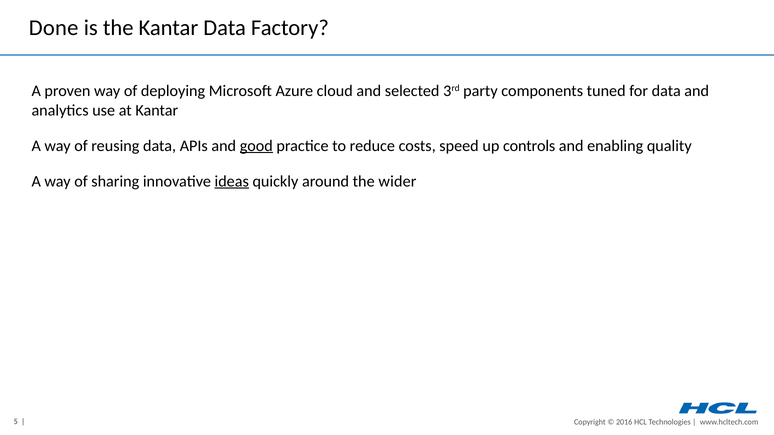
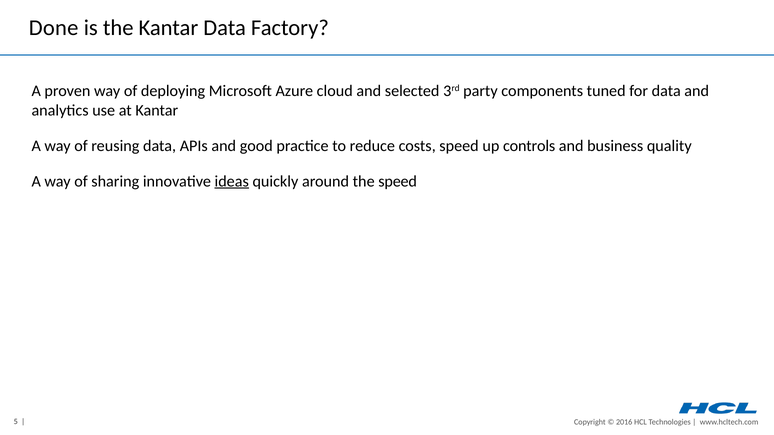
good underline: present -> none
enabling: enabling -> business
the wider: wider -> speed
